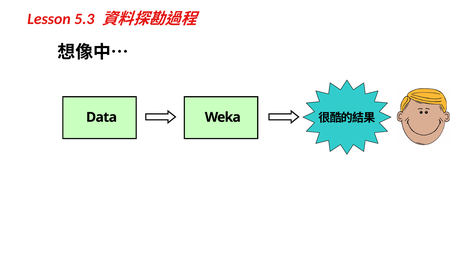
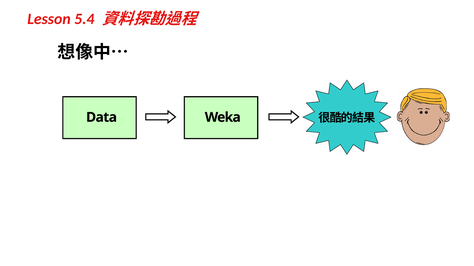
5.3: 5.3 -> 5.4
